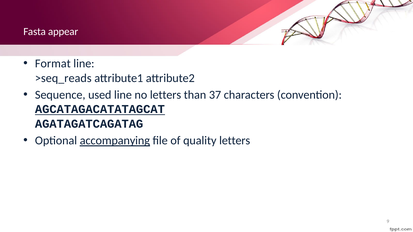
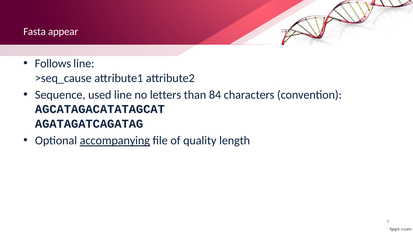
Format: Format -> Follows
>seq_reads: >seq_reads -> >seq_cause
37: 37 -> 84
AGCATAGACATATAGCAT underline: present -> none
quality letters: letters -> length
